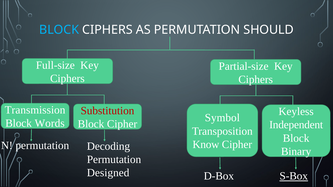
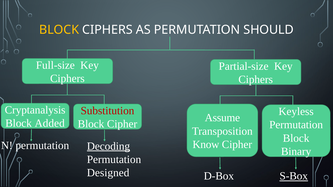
BLOCK at (59, 30) colour: light blue -> yellow
Transmission: Transmission -> Cryptanalysis
Symbol: Symbol -> Assume
Words: Words -> Added
Independent at (296, 125): Independent -> Permutation
Decoding underline: none -> present
